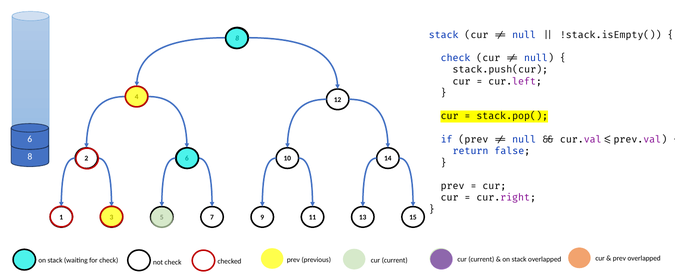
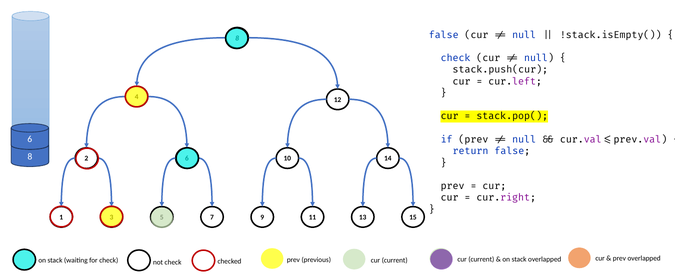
stack at (444, 35): stack -> false
